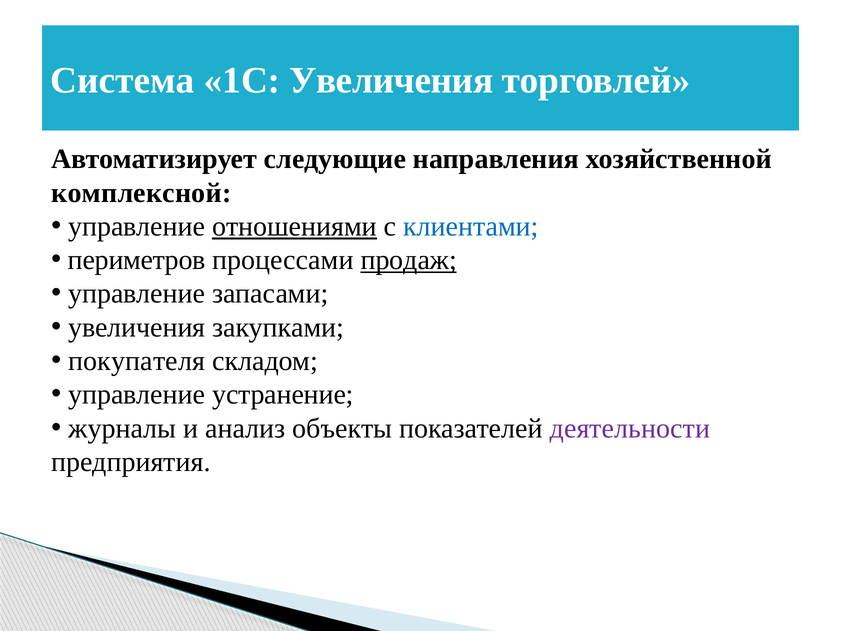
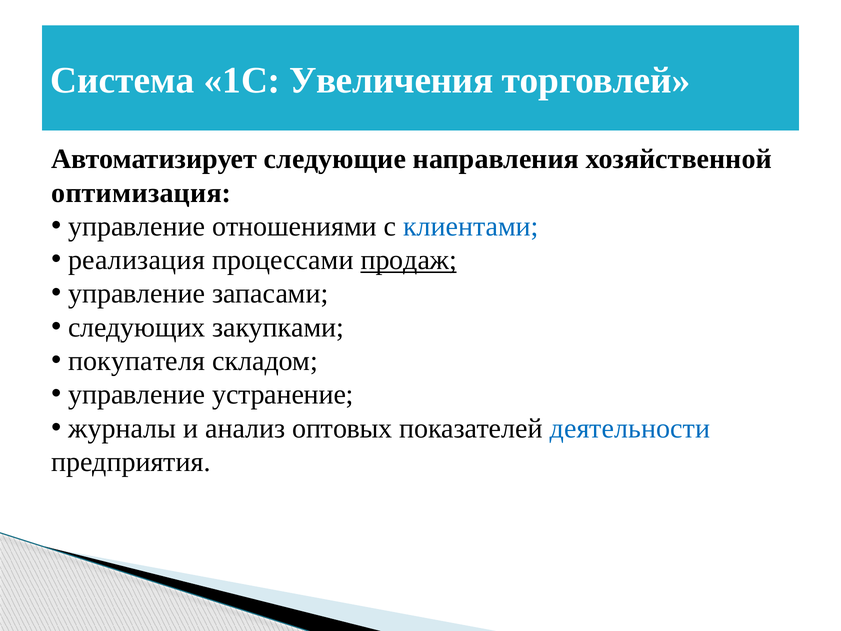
комплексной: комплексной -> оптимизация
отношениями underline: present -> none
периметров: периметров -> реализация
увеличения at (137, 327): увеличения -> следующих
объекты: объекты -> оптовых
деятельности colour: purple -> blue
